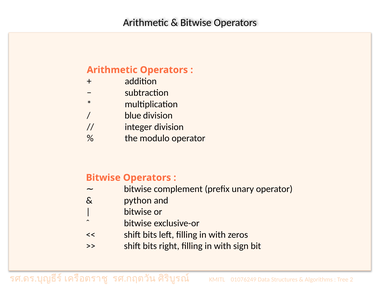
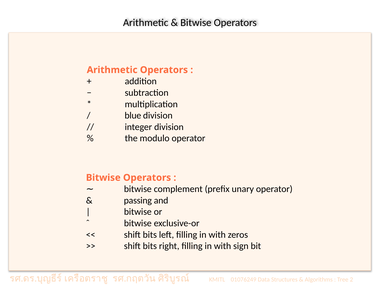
python: python -> passing
